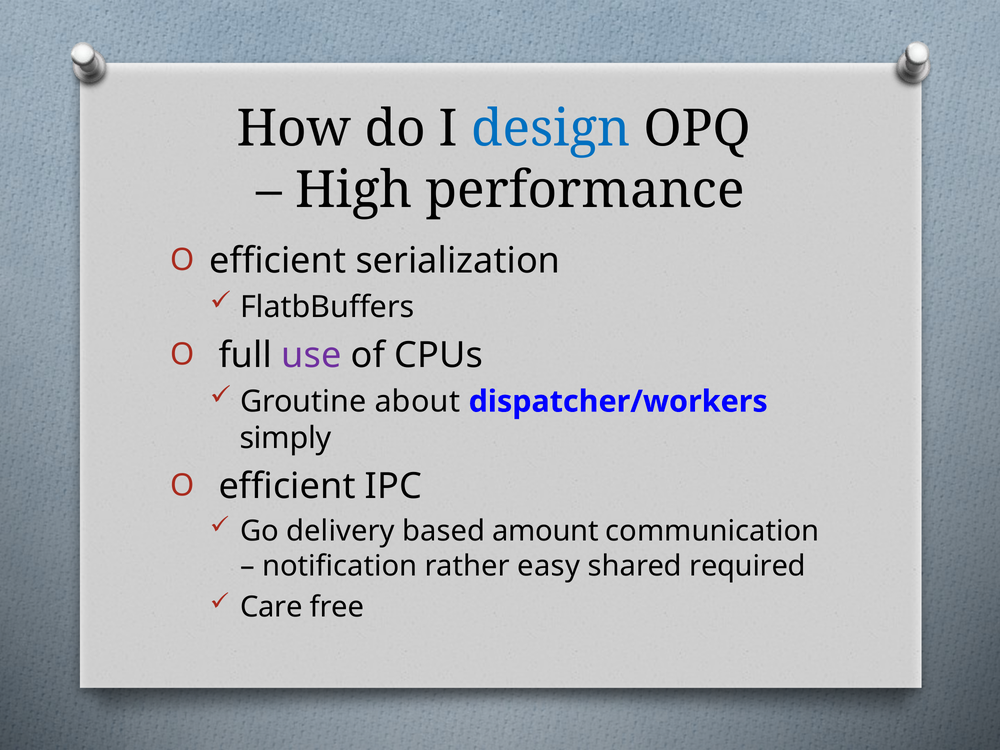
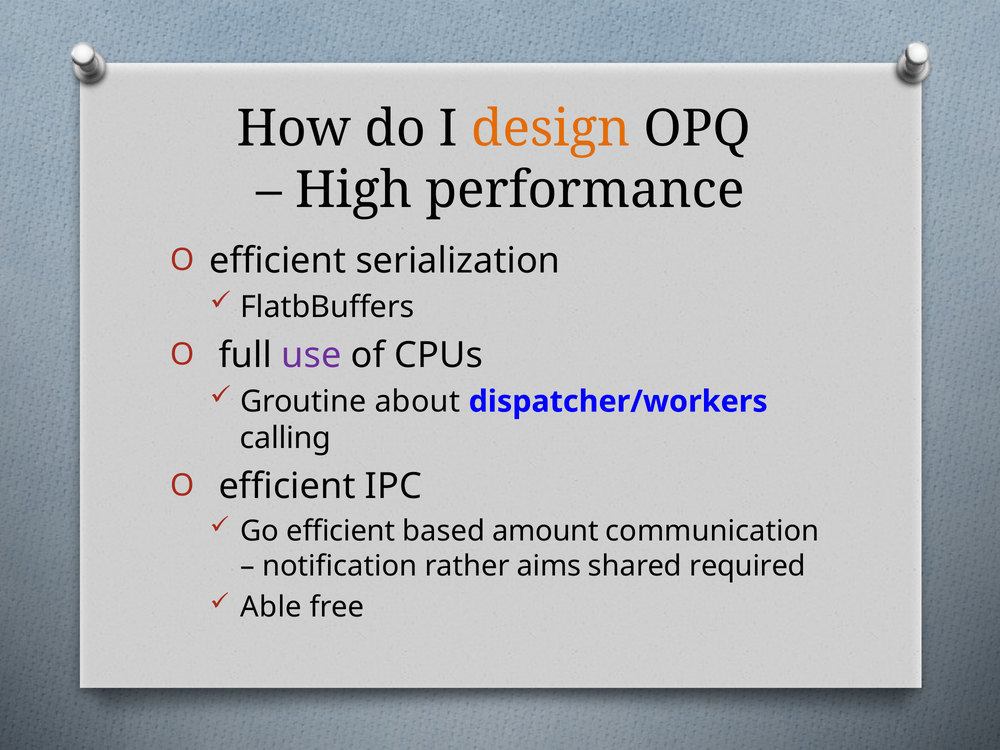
design colour: blue -> orange
simply: simply -> calling
Go delivery: delivery -> efficient
easy: easy -> aims
Care: Care -> Able
